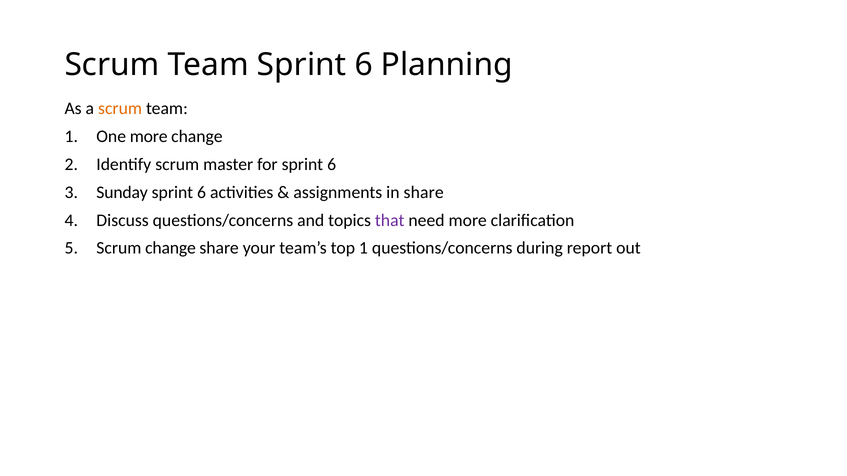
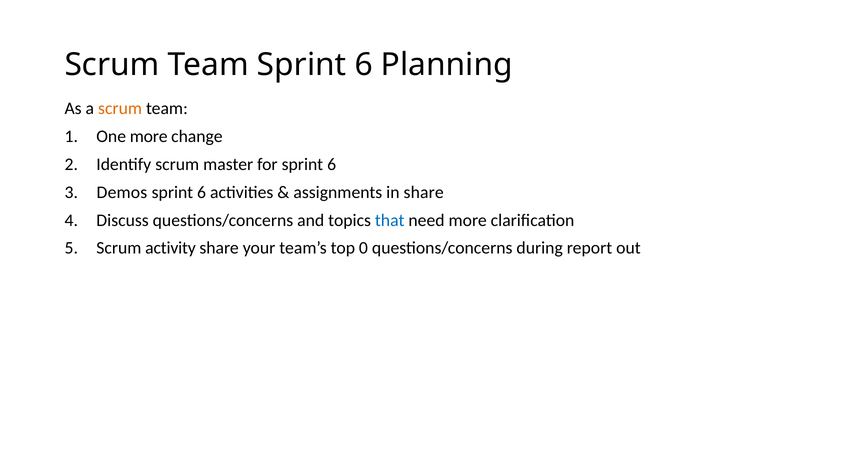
Sunday: Sunday -> Demos
that colour: purple -> blue
Scrum change: change -> activity
top 1: 1 -> 0
